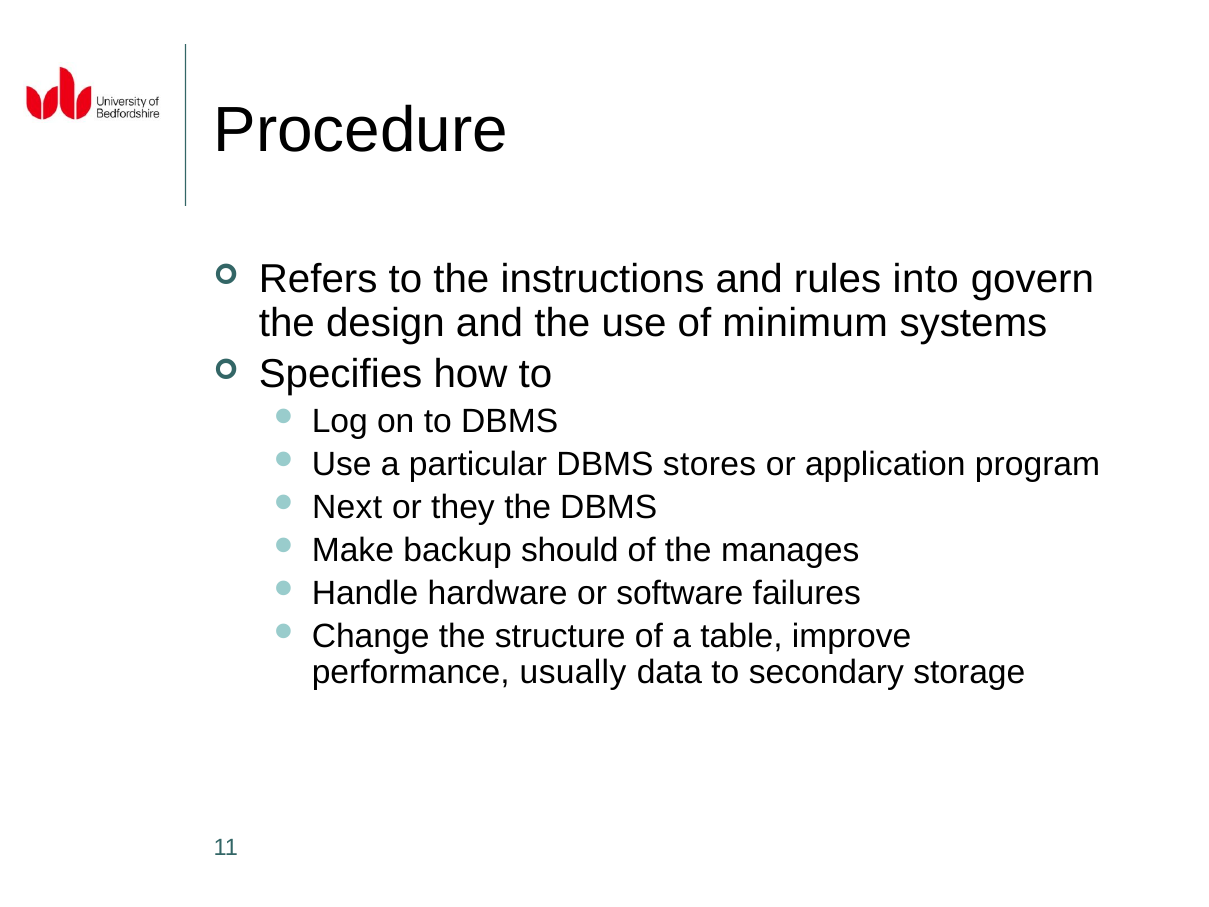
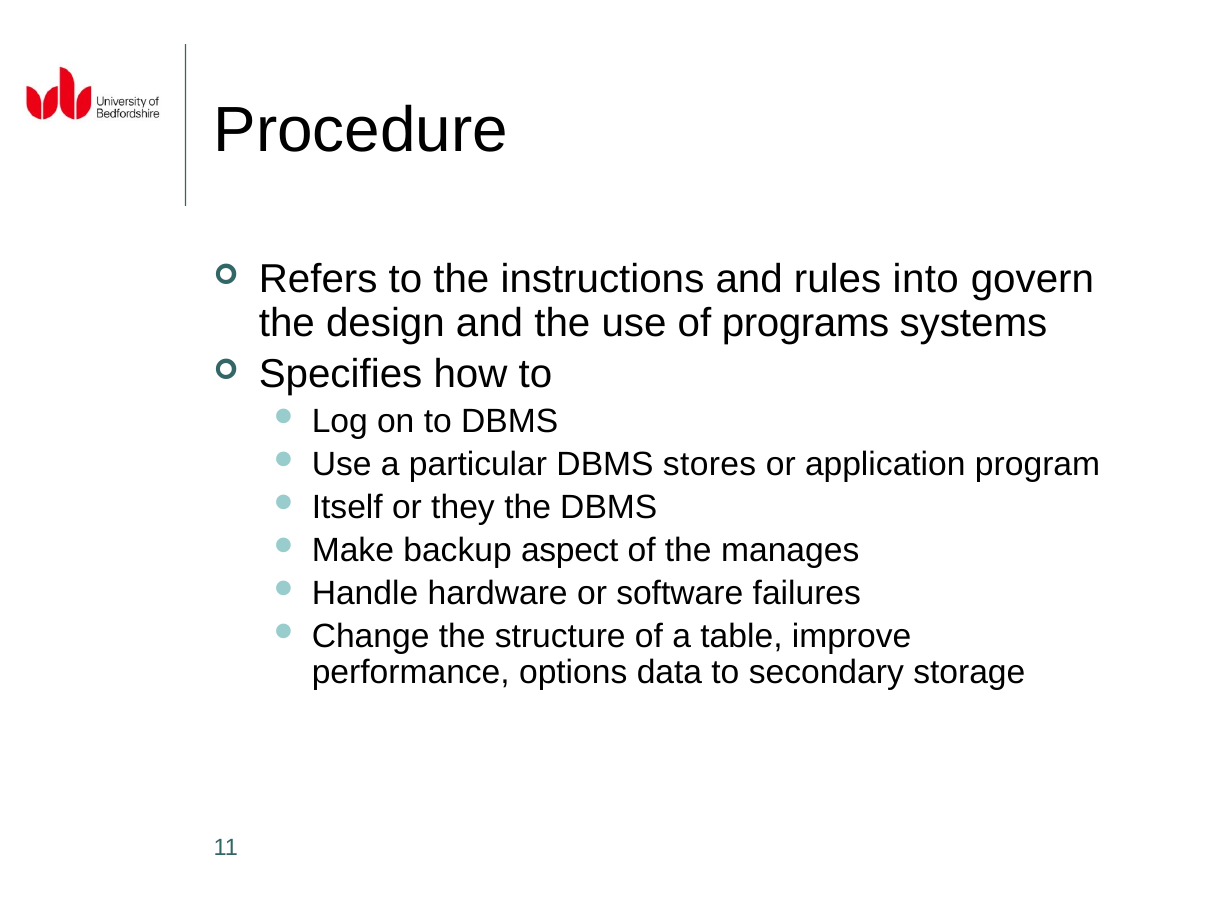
minimum: minimum -> programs
Next: Next -> Itself
should: should -> aspect
usually: usually -> options
